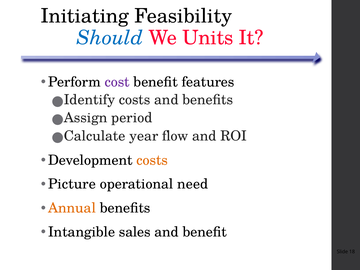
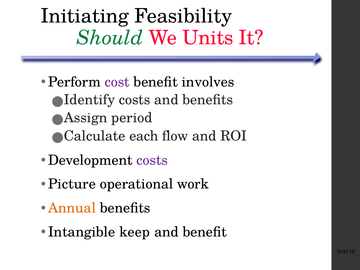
Should colour: blue -> green
features: features -> involves
year: year -> each
costs at (152, 160) colour: orange -> purple
need: need -> work
sales: sales -> keep
